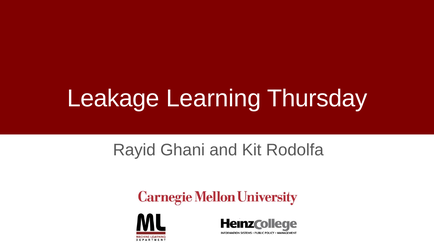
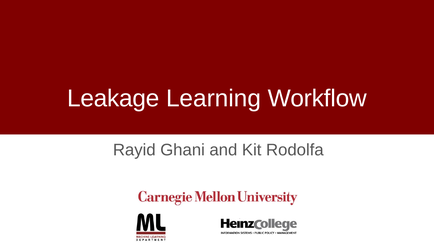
Thursday: Thursday -> Workflow
